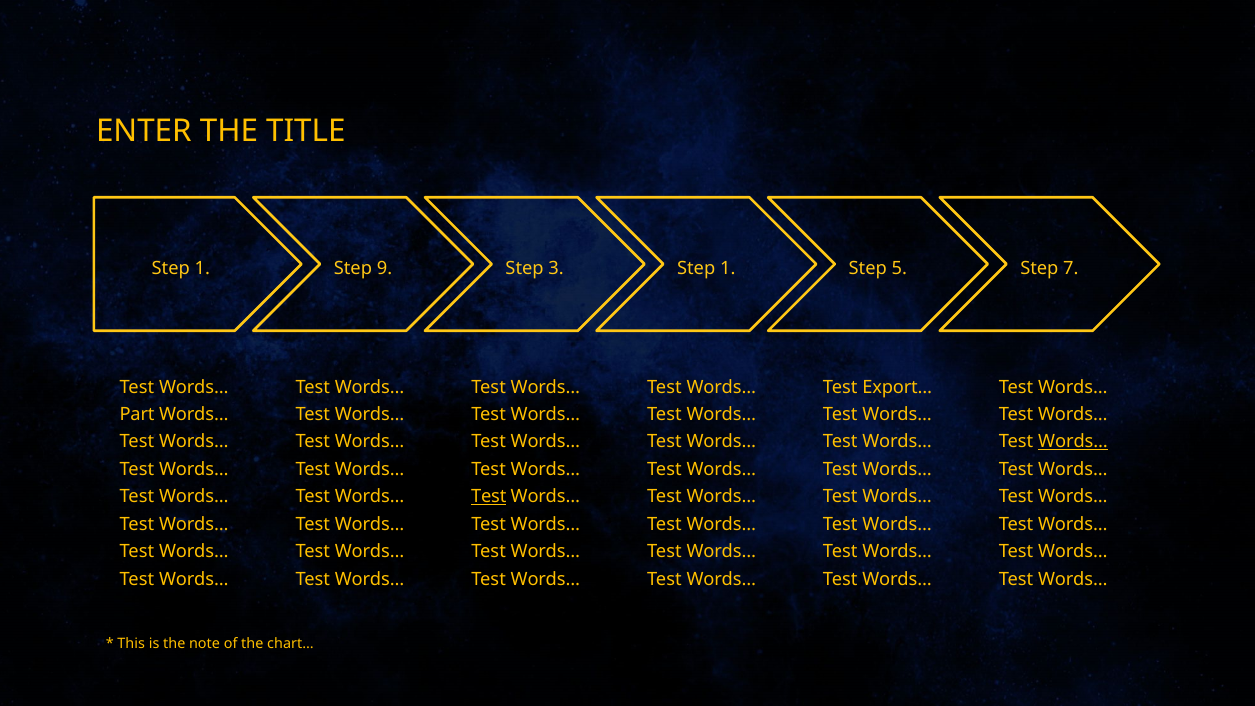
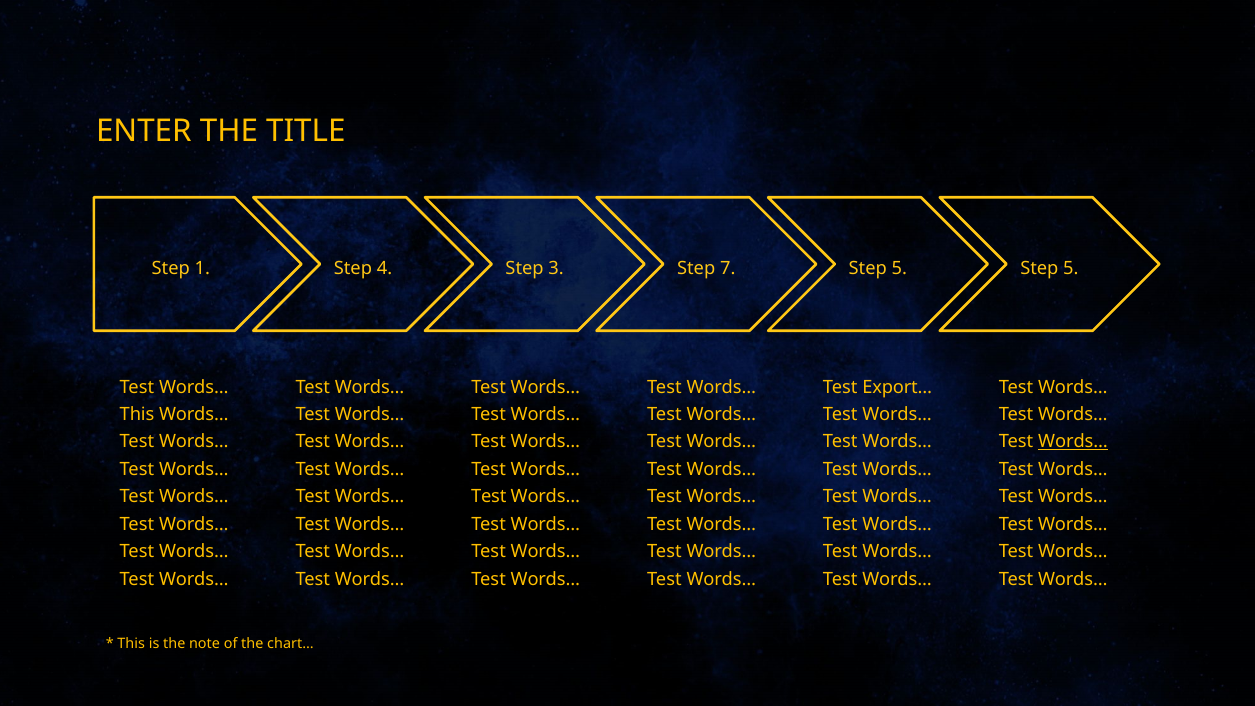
9: 9 -> 4
3 Step 1: 1 -> 7
5 Step 7: 7 -> 5
Part at (137, 414): Part -> This
Test at (489, 497) underline: present -> none
